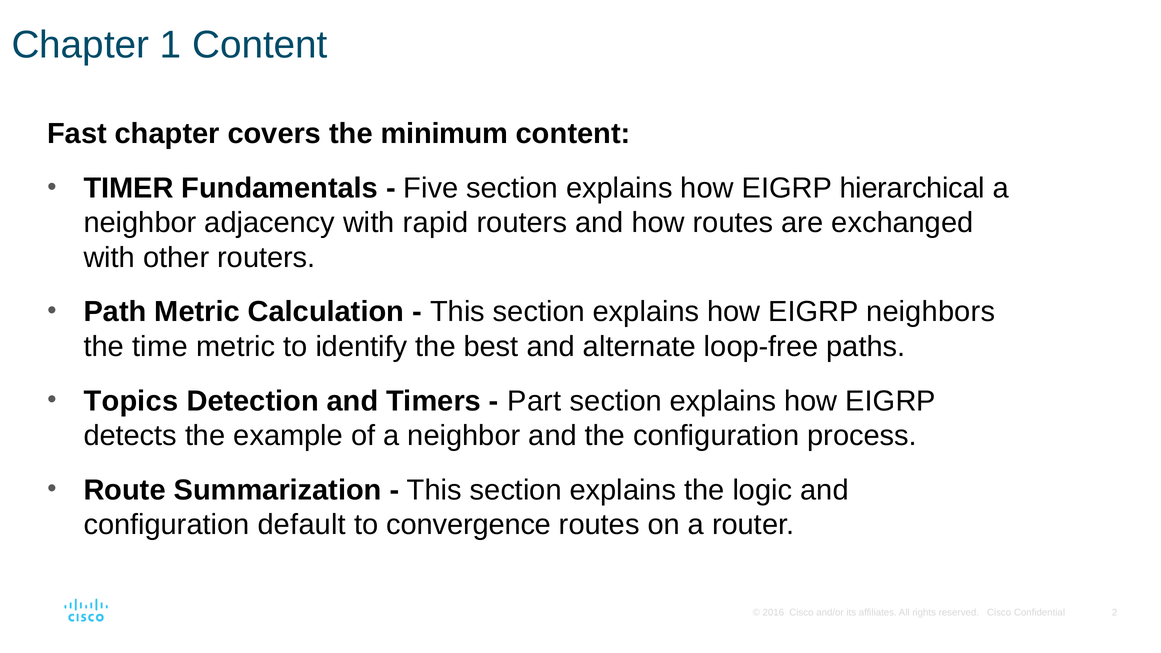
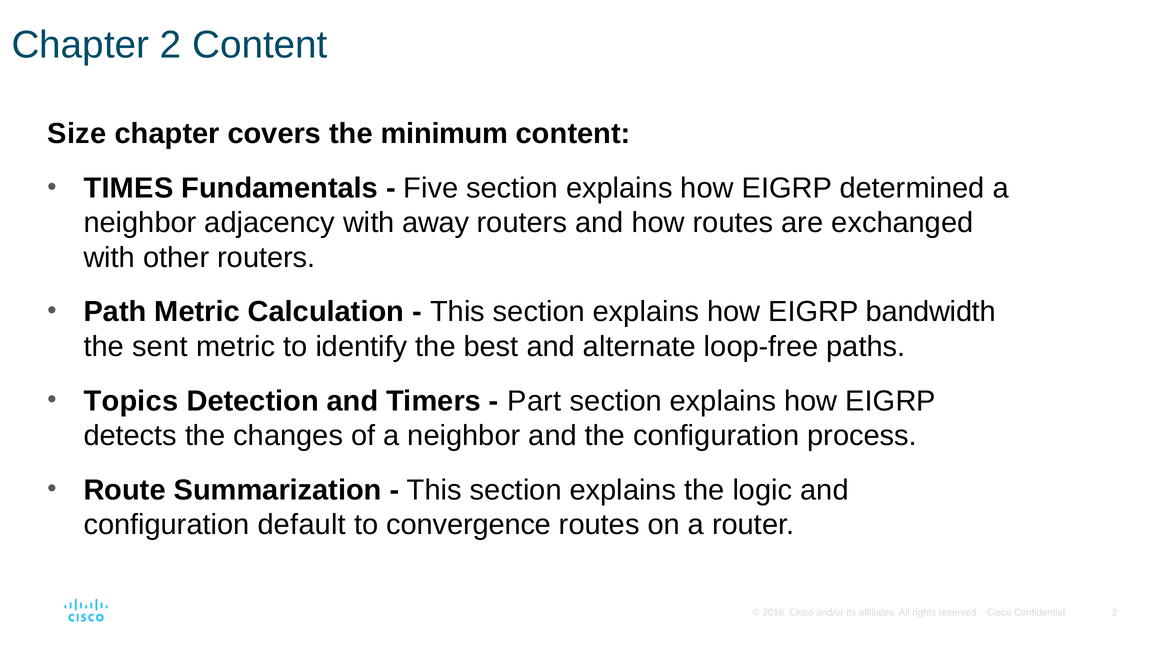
Chapter 1: 1 -> 2
Fast: Fast -> Size
TIMER: TIMER -> TIMES
hierarchical: hierarchical -> determined
rapid: rapid -> away
neighbors: neighbors -> bandwidth
time: time -> sent
example: example -> changes
